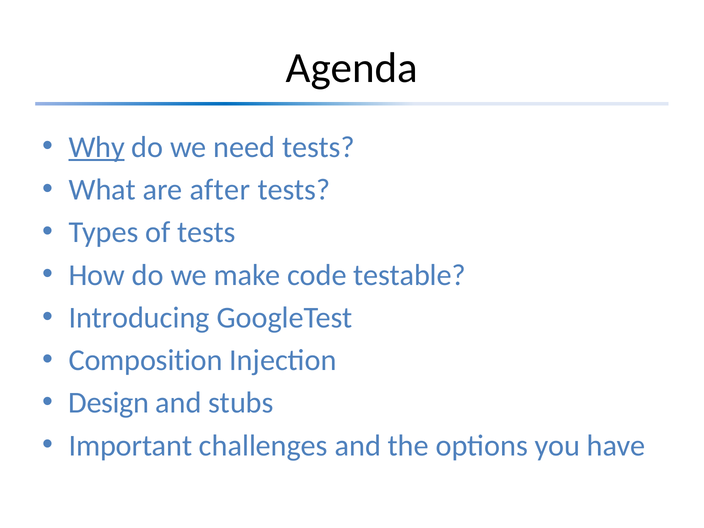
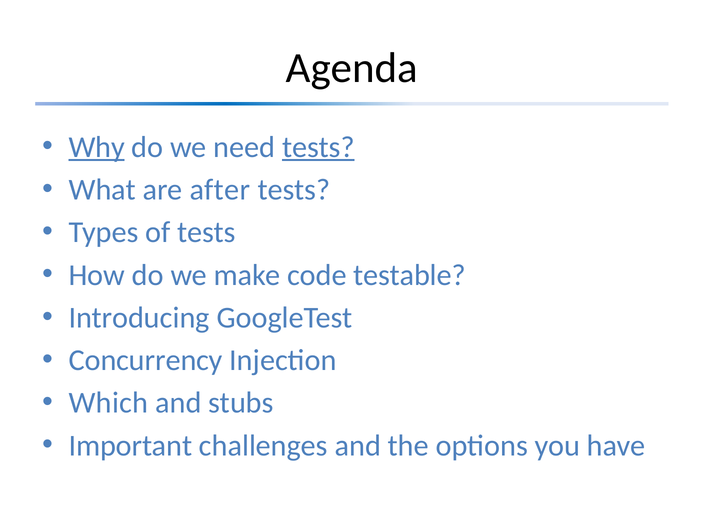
tests at (318, 147) underline: none -> present
Composition: Composition -> Concurrency
Design: Design -> Which
